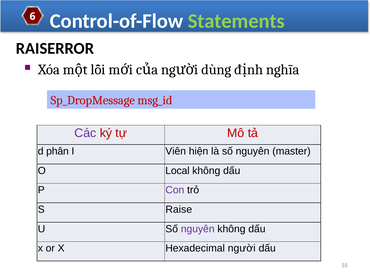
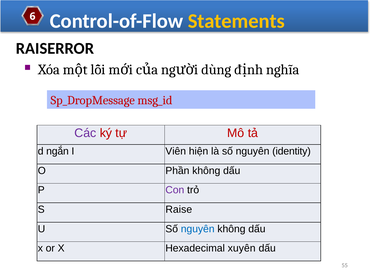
Statements colour: light green -> yellow
phân: phân -> ngắn
master: master -> identity
Local: Local -> Phần
nguyên at (198, 228) colour: purple -> blue
người: người -> xuyên
